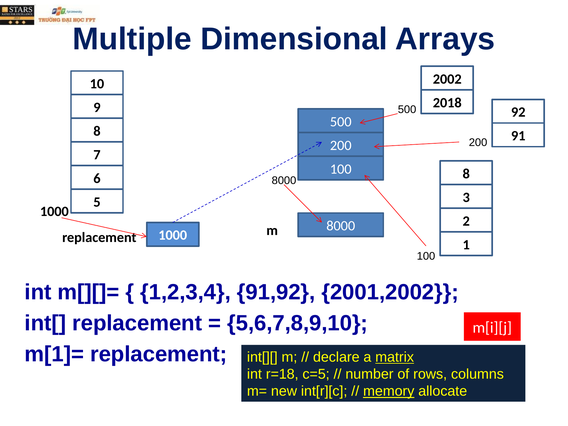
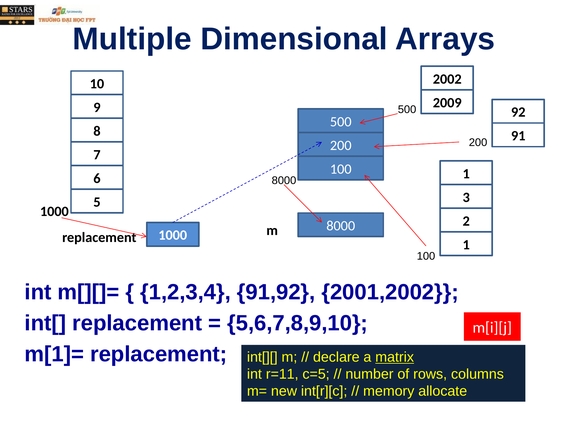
2018: 2018 -> 2009
100 8: 8 -> 1
r=18: r=18 -> r=11
memory underline: present -> none
